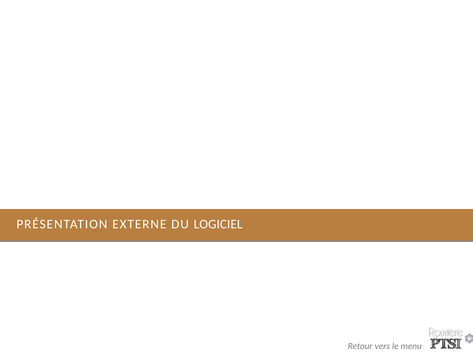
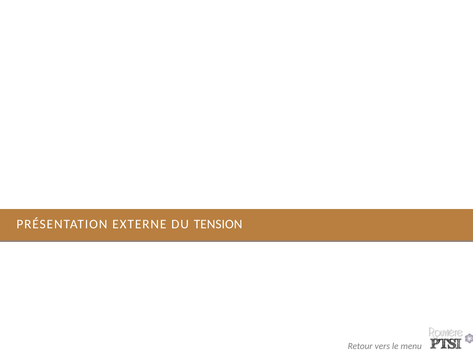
LOGICIEL: LOGICIEL -> TENSION
